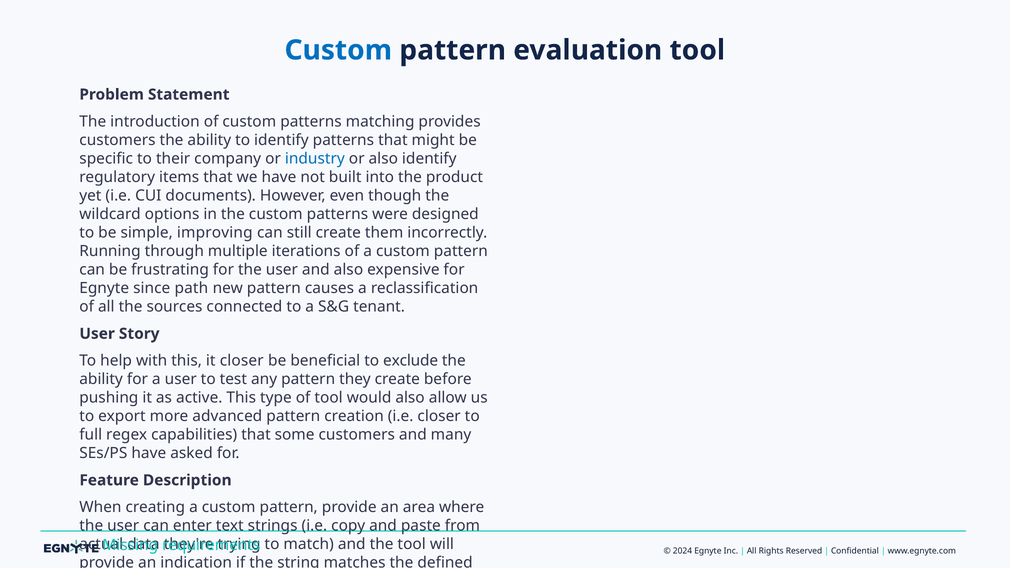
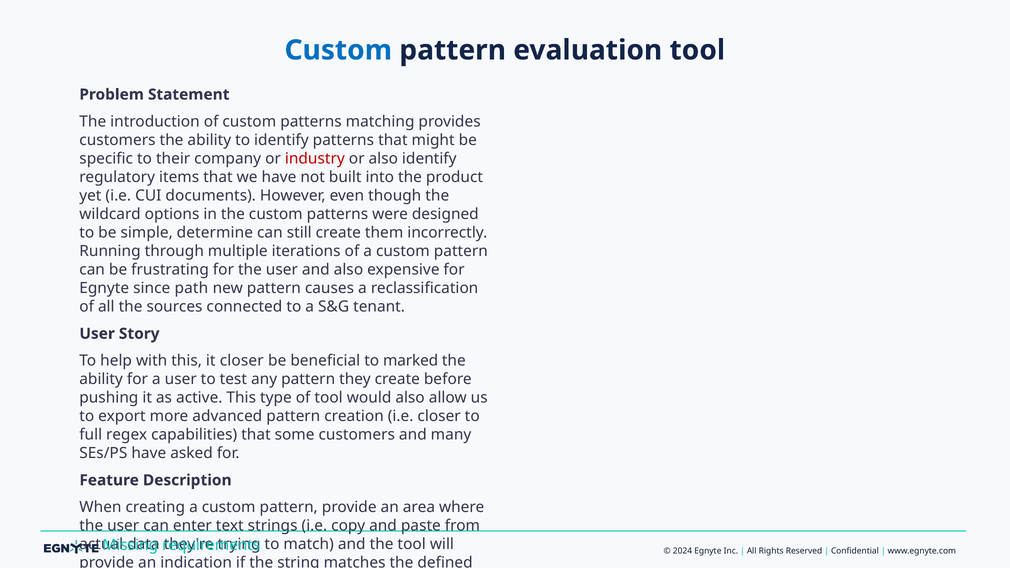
industry colour: blue -> red
improving: improving -> determine
exclude: exclude -> marked
